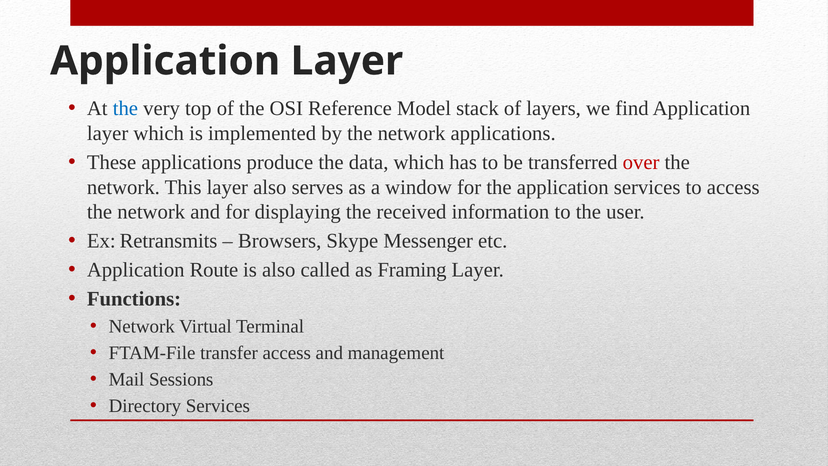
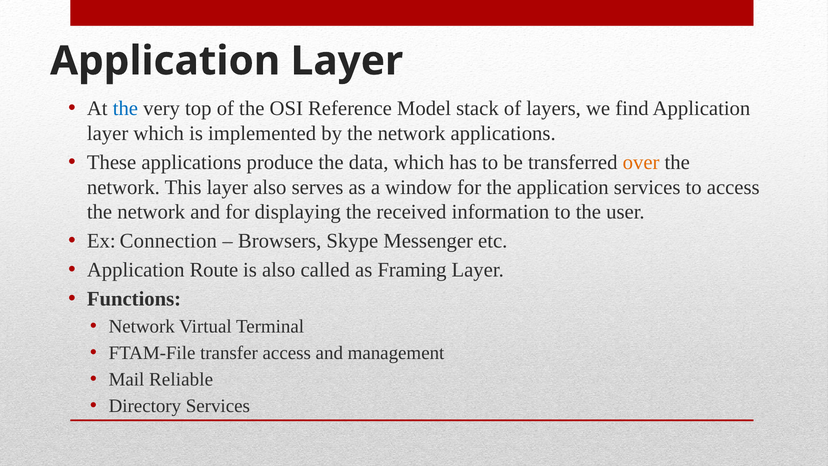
over colour: red -> orange
Retransmits: Retransmits -> Connection
Sessions: Sessions -> Reliable
